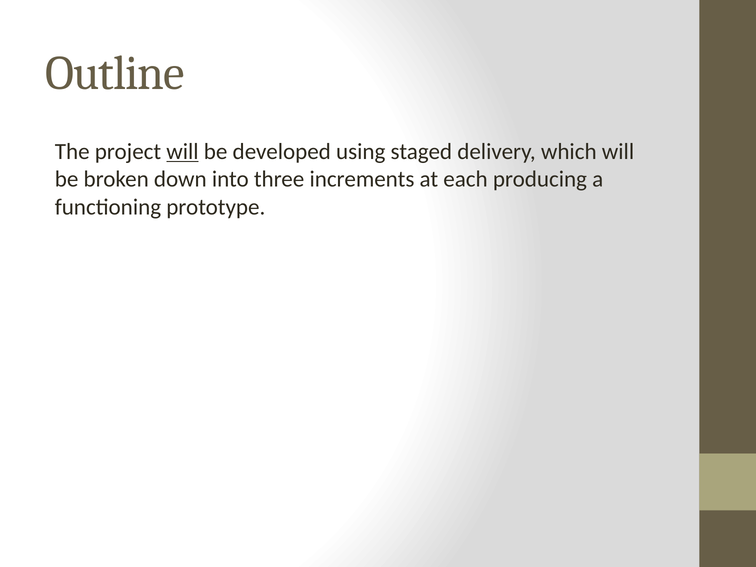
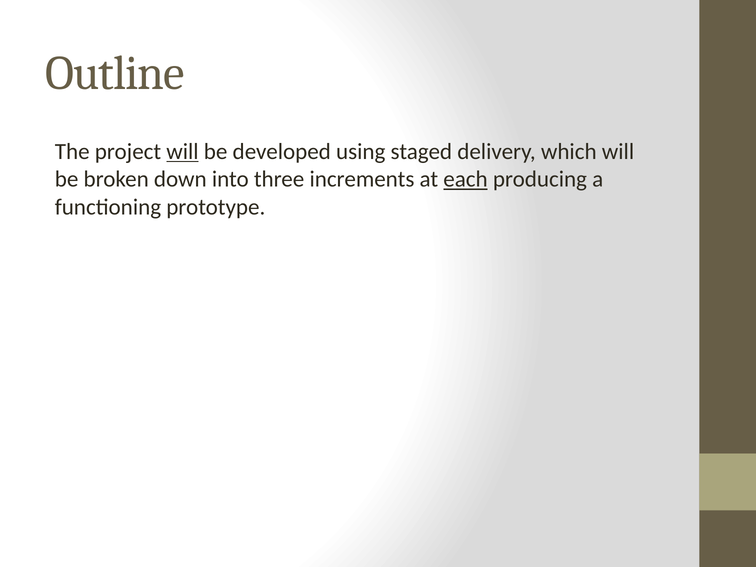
each underline: none -> present
